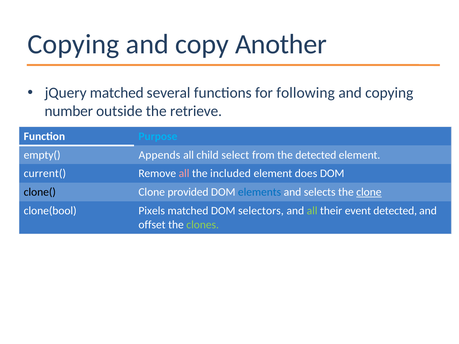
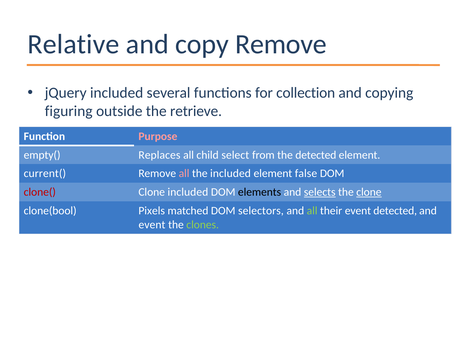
Copying at (74, 44): Copying -> Relative
copy Another: Another -> Remove
jQuery matched: matched -> included
following: following -> collection
number: number -> figuring
Purpose colour: light blue -> pink
Appends: Appends -> Replaces
does: does -> false
clone( colour: black -> red
Clone provided: provided -> included
elements colour: blue -> black
selects underline: none -> present
offset at (152, 225): offset -> event
